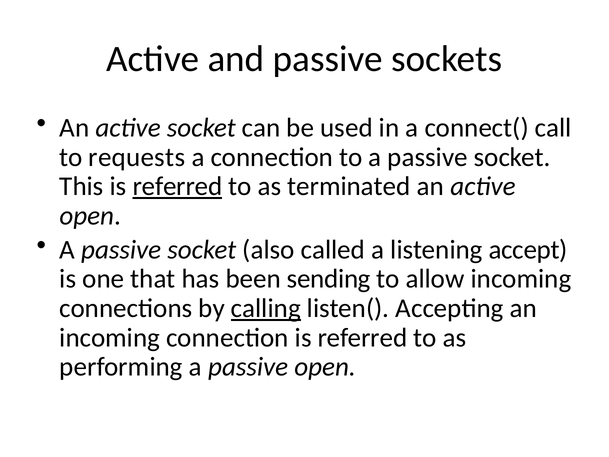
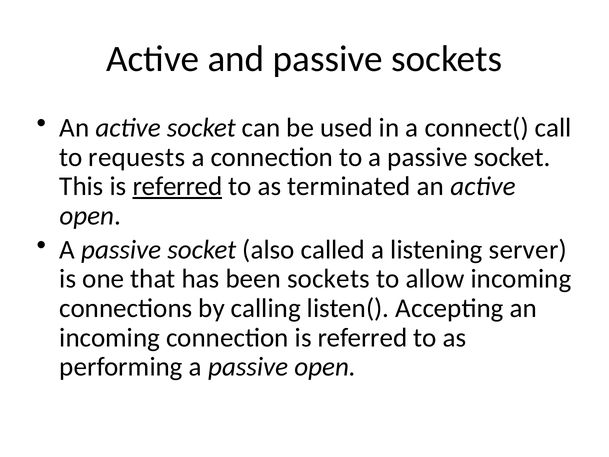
accept: accept -> server
been sending: sending -> sockets
calling underline: present -> none
